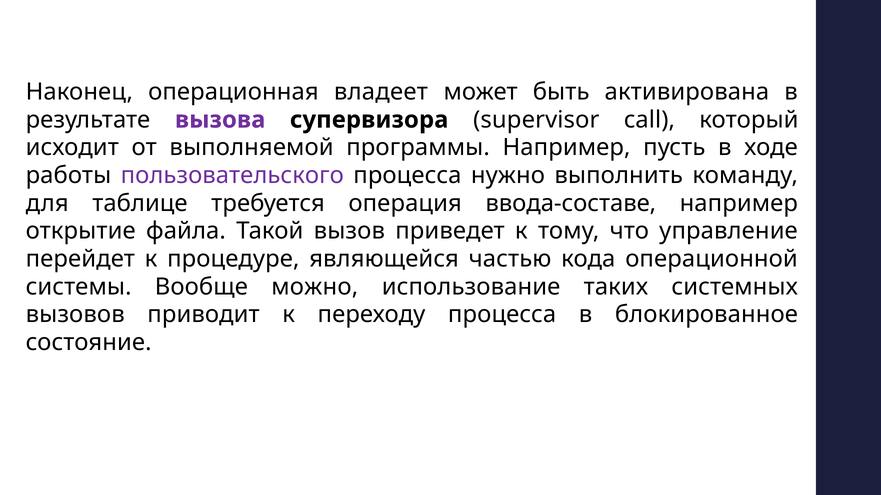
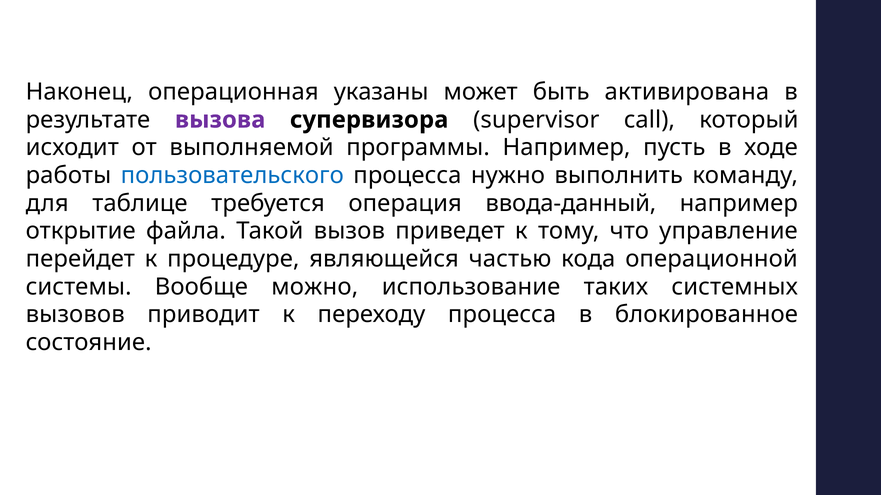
владеет: владеет -> указаны
пользовательского colour: purple -> blue
ввода-составе: ввода-составе -> ввода-данный
